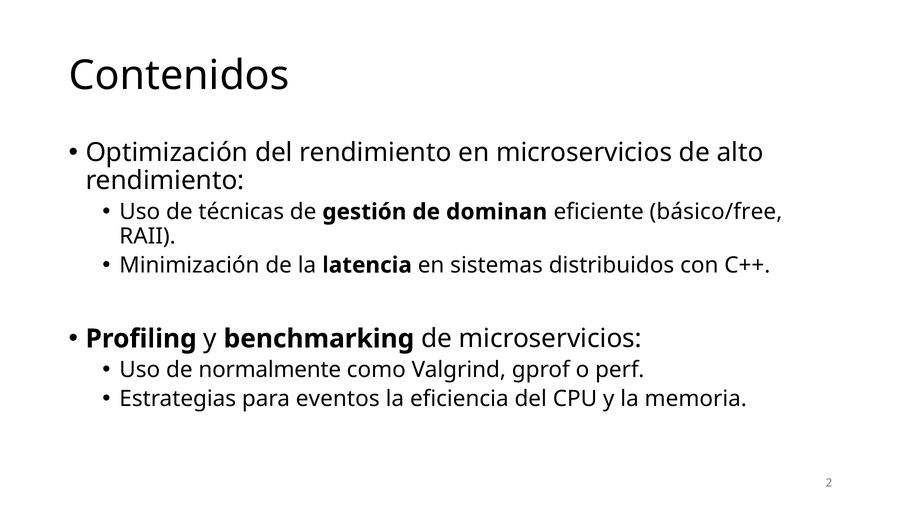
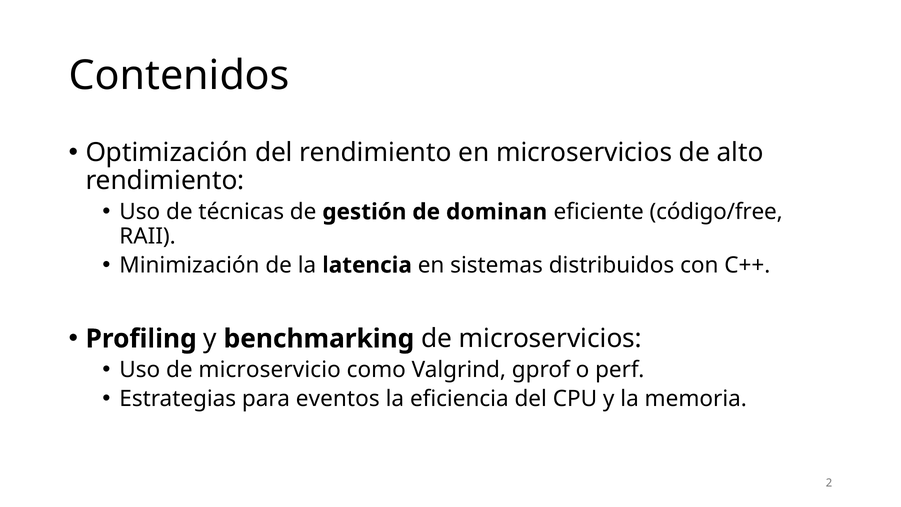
básico/free: básico/free -> código/free
normalmente: normalmente -> microservicio
